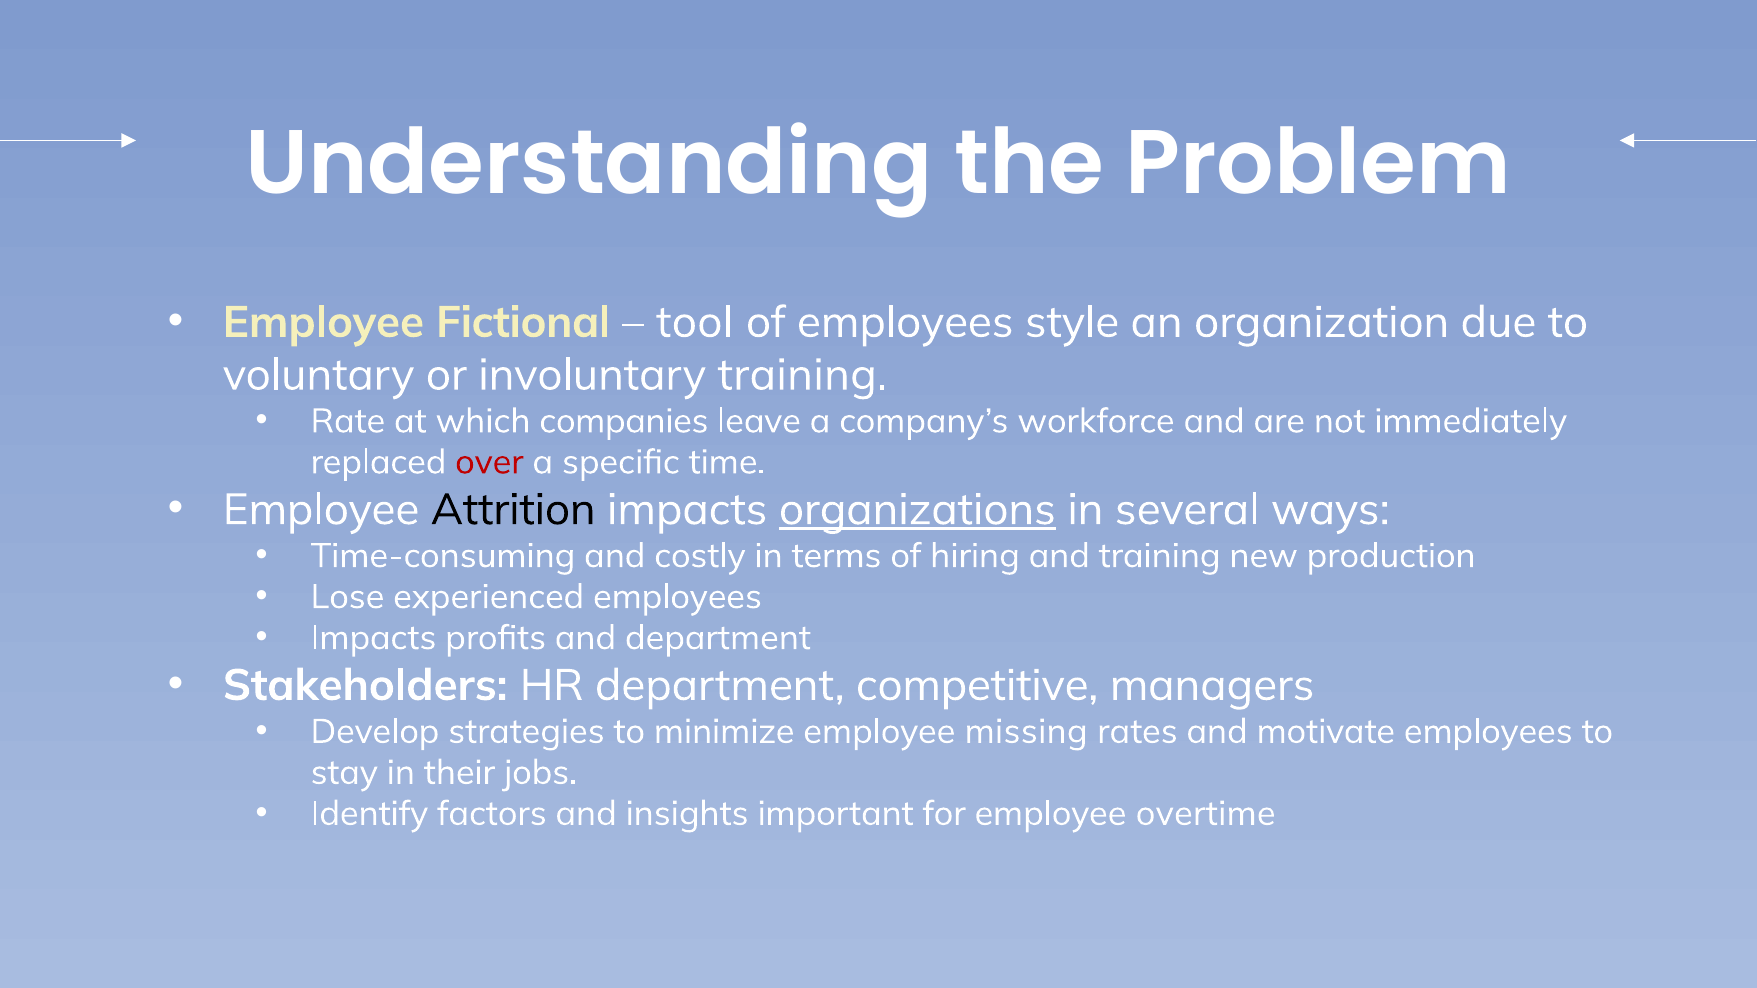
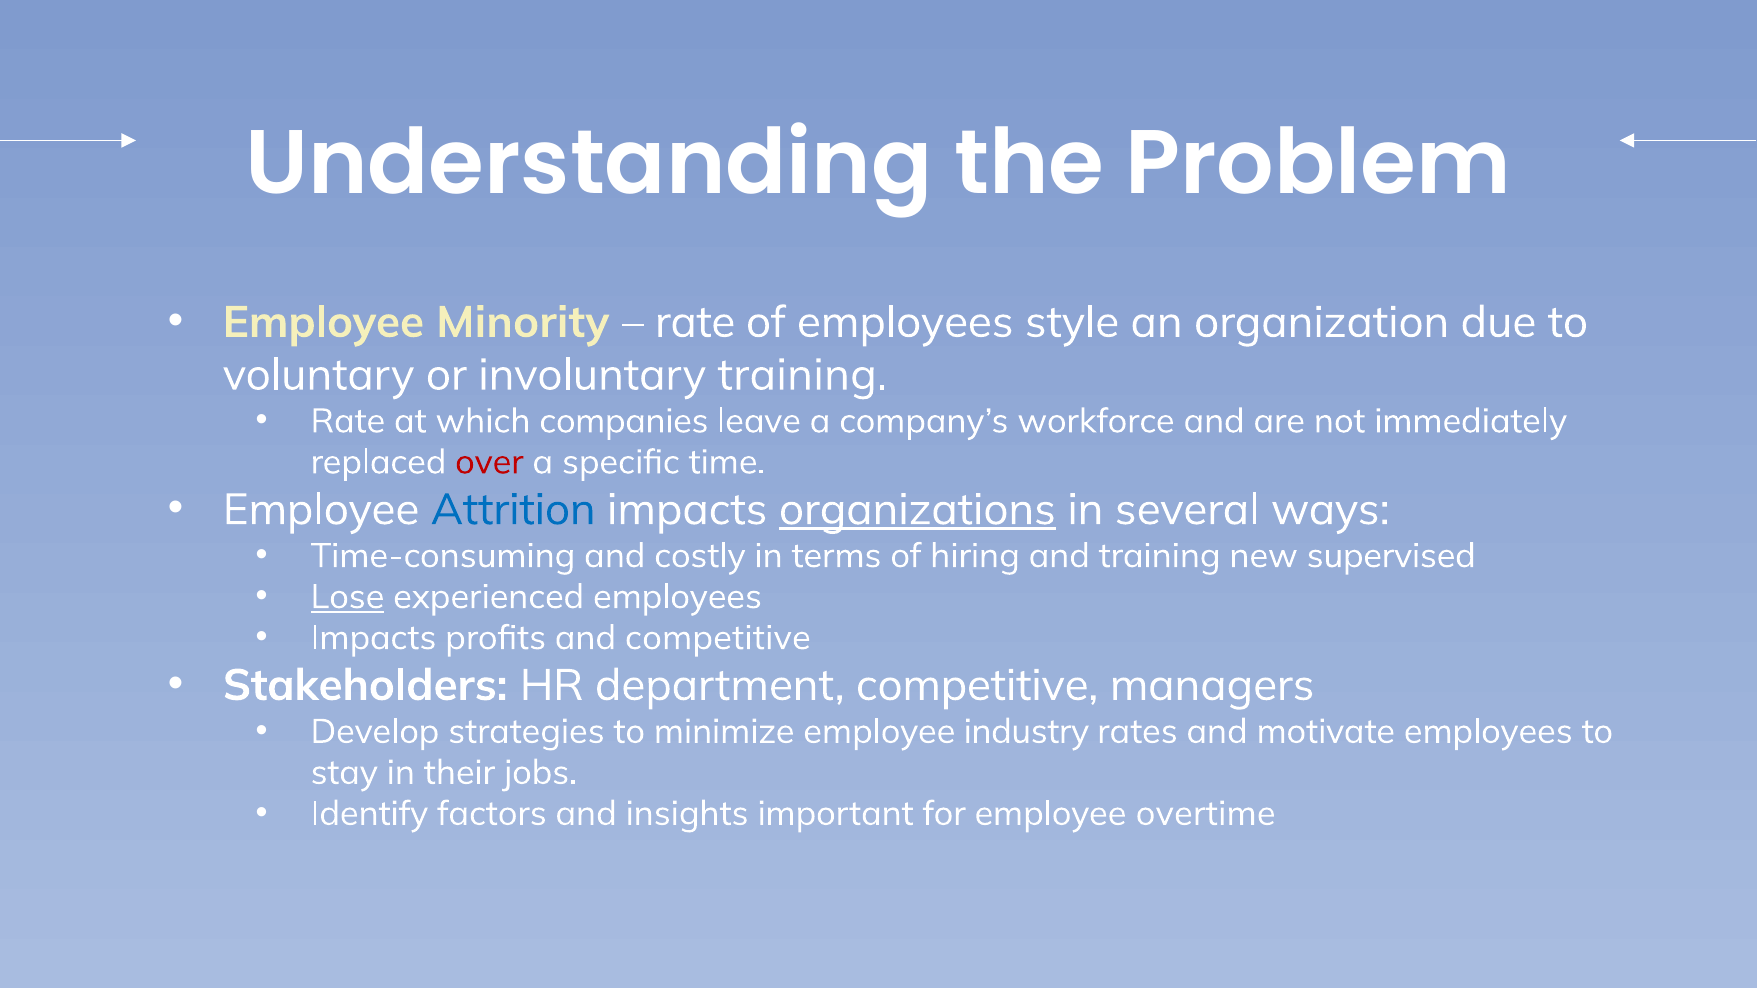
Fictional: Fictional -> Minority
tool at (695, 322): tool -> rate
Attrition colour: black -> blue
production: production -> supervised
Lose underline: none -> present
and department: department -> competitive
missing: missing -> industry
